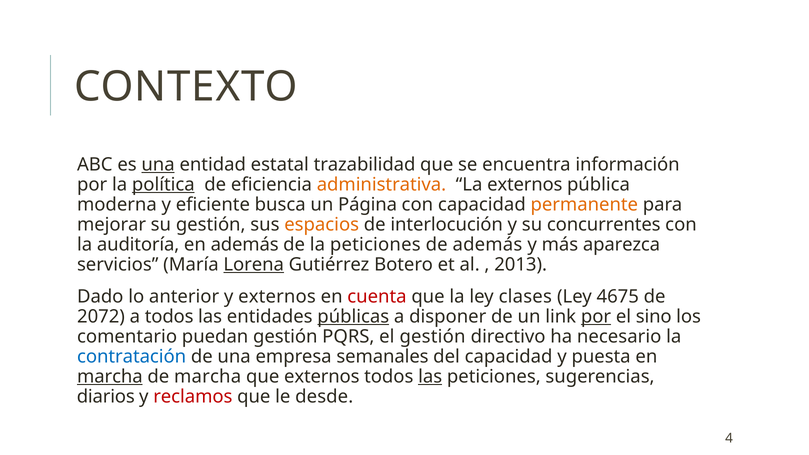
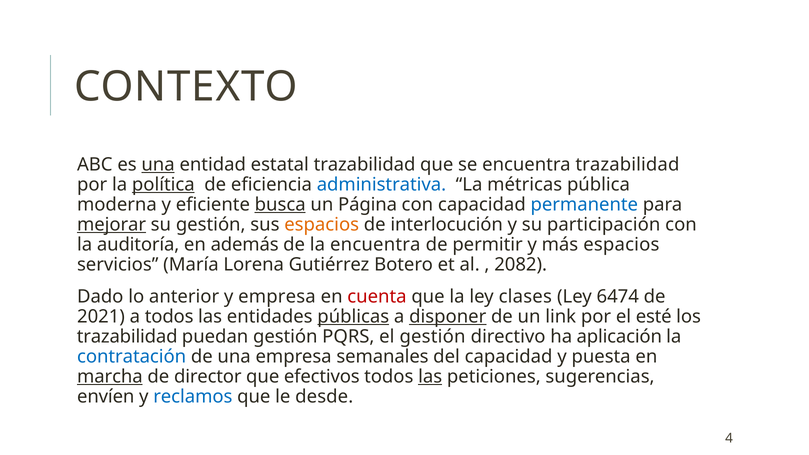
encuentra información: información -> trazabilidad
administrativa colour: orange -> blue
La externos: externos -> métricas
busca underline: none -> present
permanente colour: orange -> blue
mejorar underline: none -> present
concurrentes: concurrentes -> participación
la peticiones: peticiones -> encuentra
de además: además -> permitir
más aparezca: aparezca -> espacios
Lorena underline: present -> none
2013: 2013 -> 2082
y externos: externos -> empresa
4675: 4675 -> 6474
2072: 2072 -> 2021
disponer underline: none -> present
por at (596, 317) underline: present -> none
sino: sino -> esté
comentario at (127, 337): comentario -> trazabilidad
necesario: necesario -> aplicación
de marcha: marcha -> director
que externos: externos -> efectivos
diarios: diarios -> envíen
reclamos colour: red -> blue
